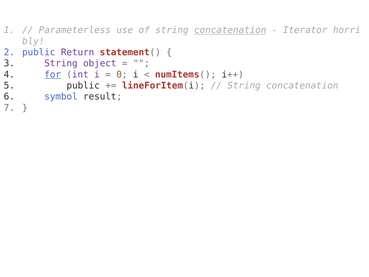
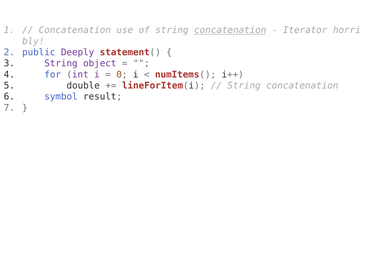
Parameterless at (75, 30): Parameterless -> Concatenation
Return: Return -> Deeply
for underline: present -> none
public at (83, 86): public -> double
